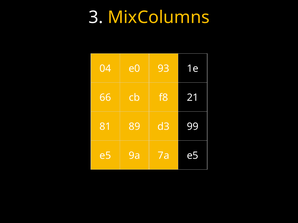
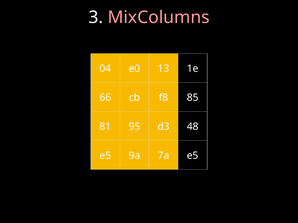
MixColumns colour: yellow -> pink
93: 93 -> 13
21: 21 -> 85
89: 89 -> 95
99: 99 -> 48
